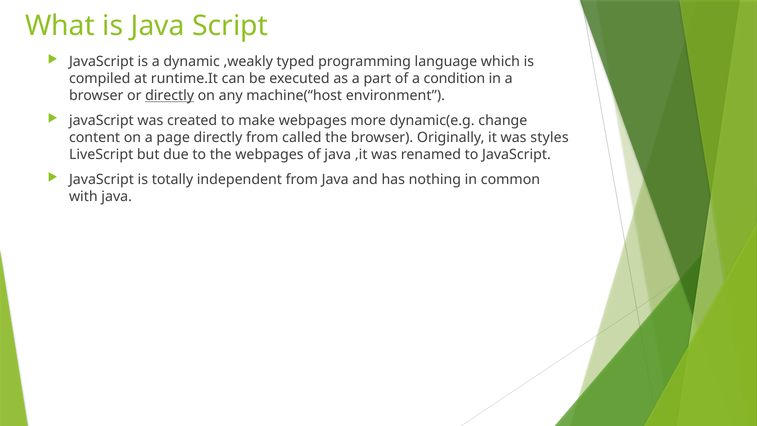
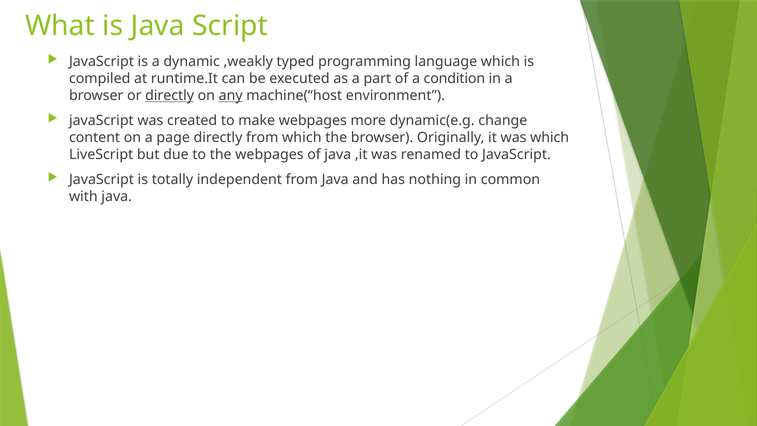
any underline: none -> present
from called: called -> which
was styles: styles -> which
